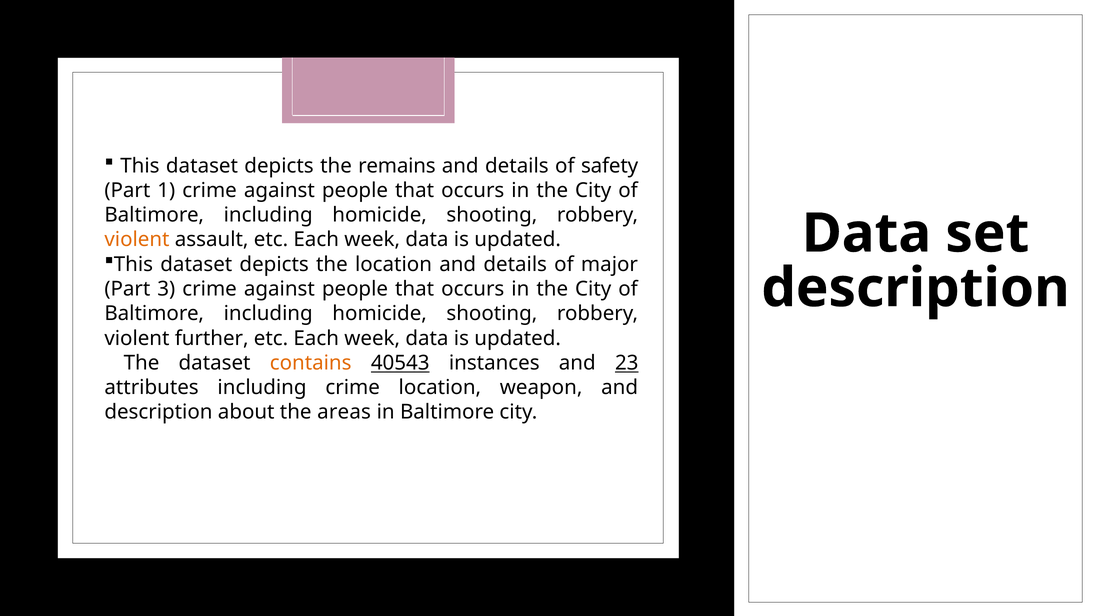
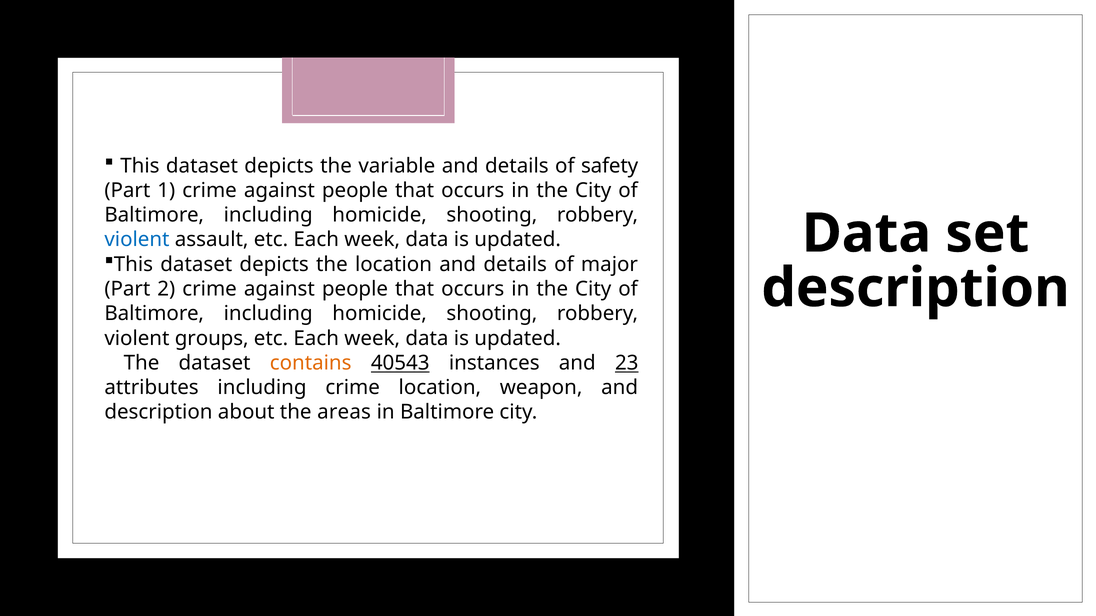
remains: remains -> variable
violent at (137, 240) colour: orange -> blue
3: 3 -> 2
further: further -> groups
